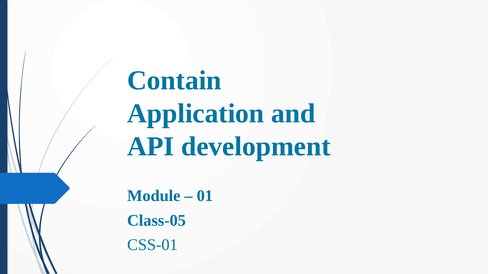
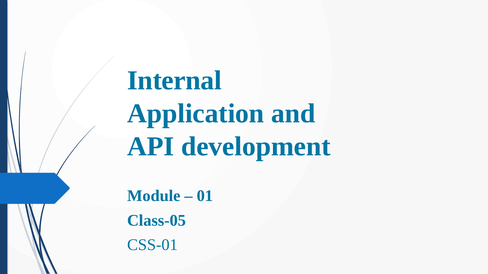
Contain: Contain -> Internal
